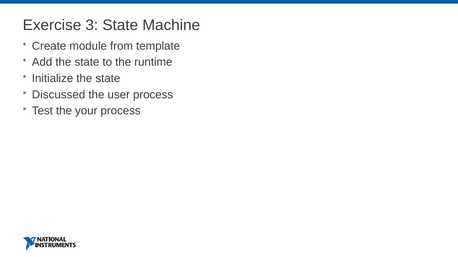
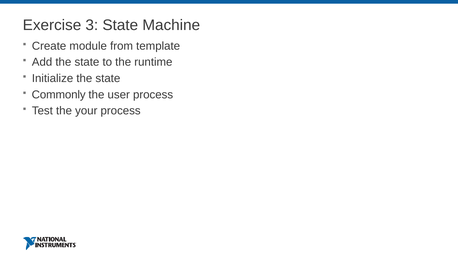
Discussed: Discussed -> Commonly
